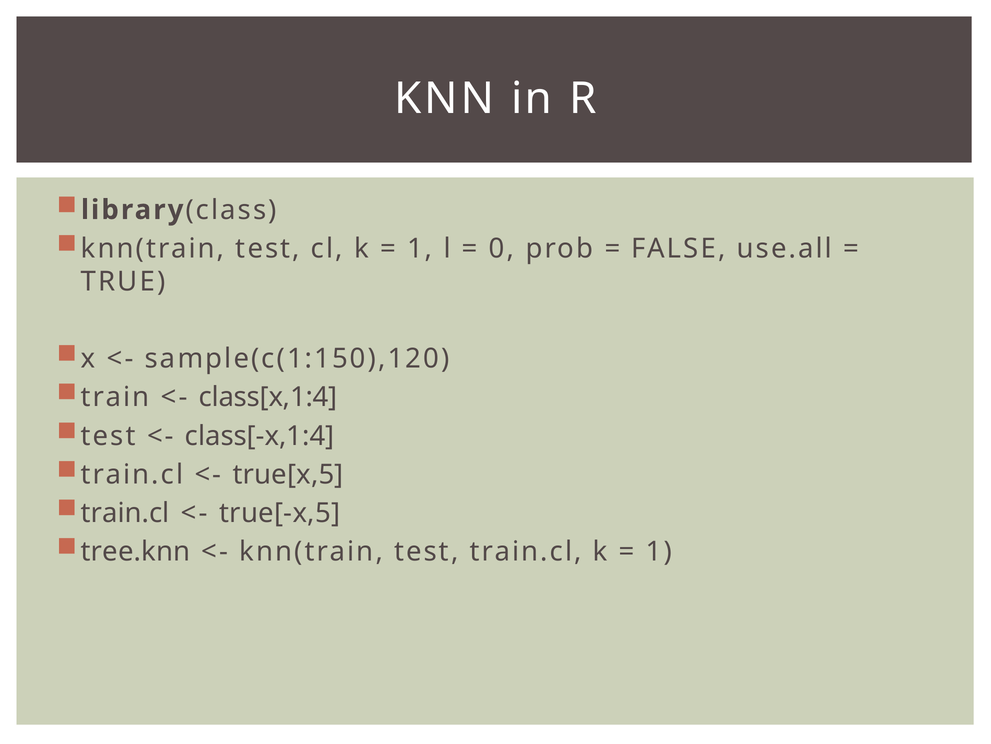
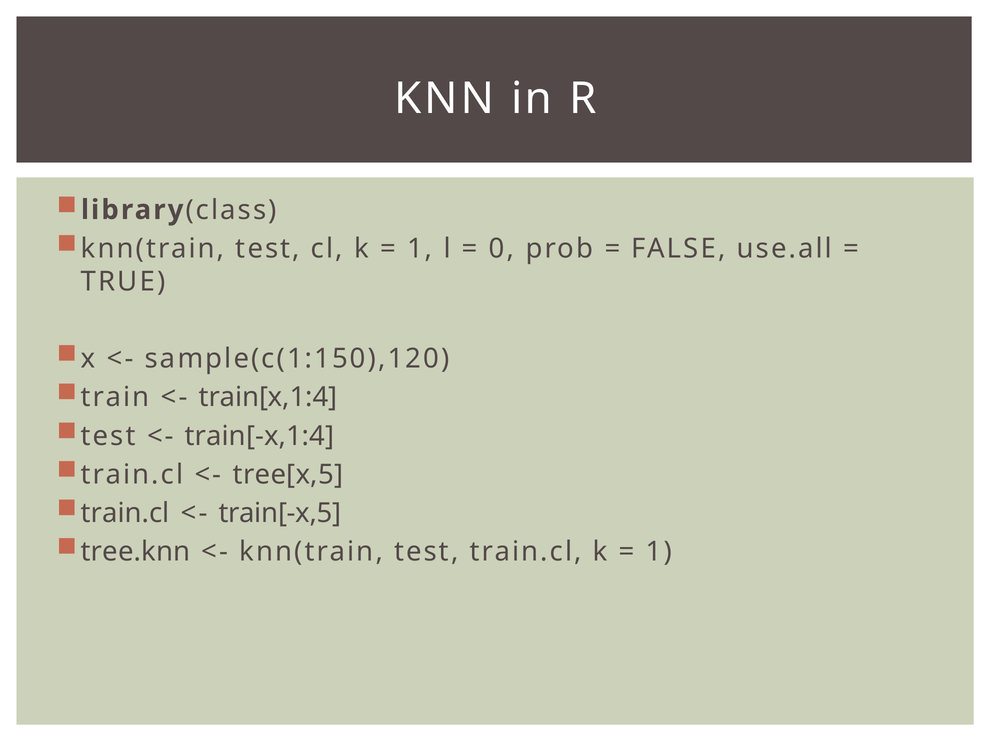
class[x,1:4: class[x,1:4 -> train[x,1:4
class[-x,1:4: class[-x,1:4 -> train[-x,1:4
true[x,5: true[x,5 -> tree[x,5
true[-x,5: true[-x,5 -> train[-x,5
